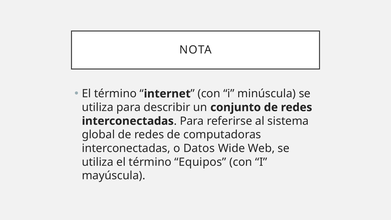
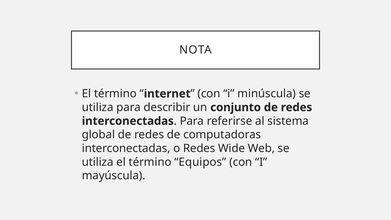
o Datos: Datos -> Redes
